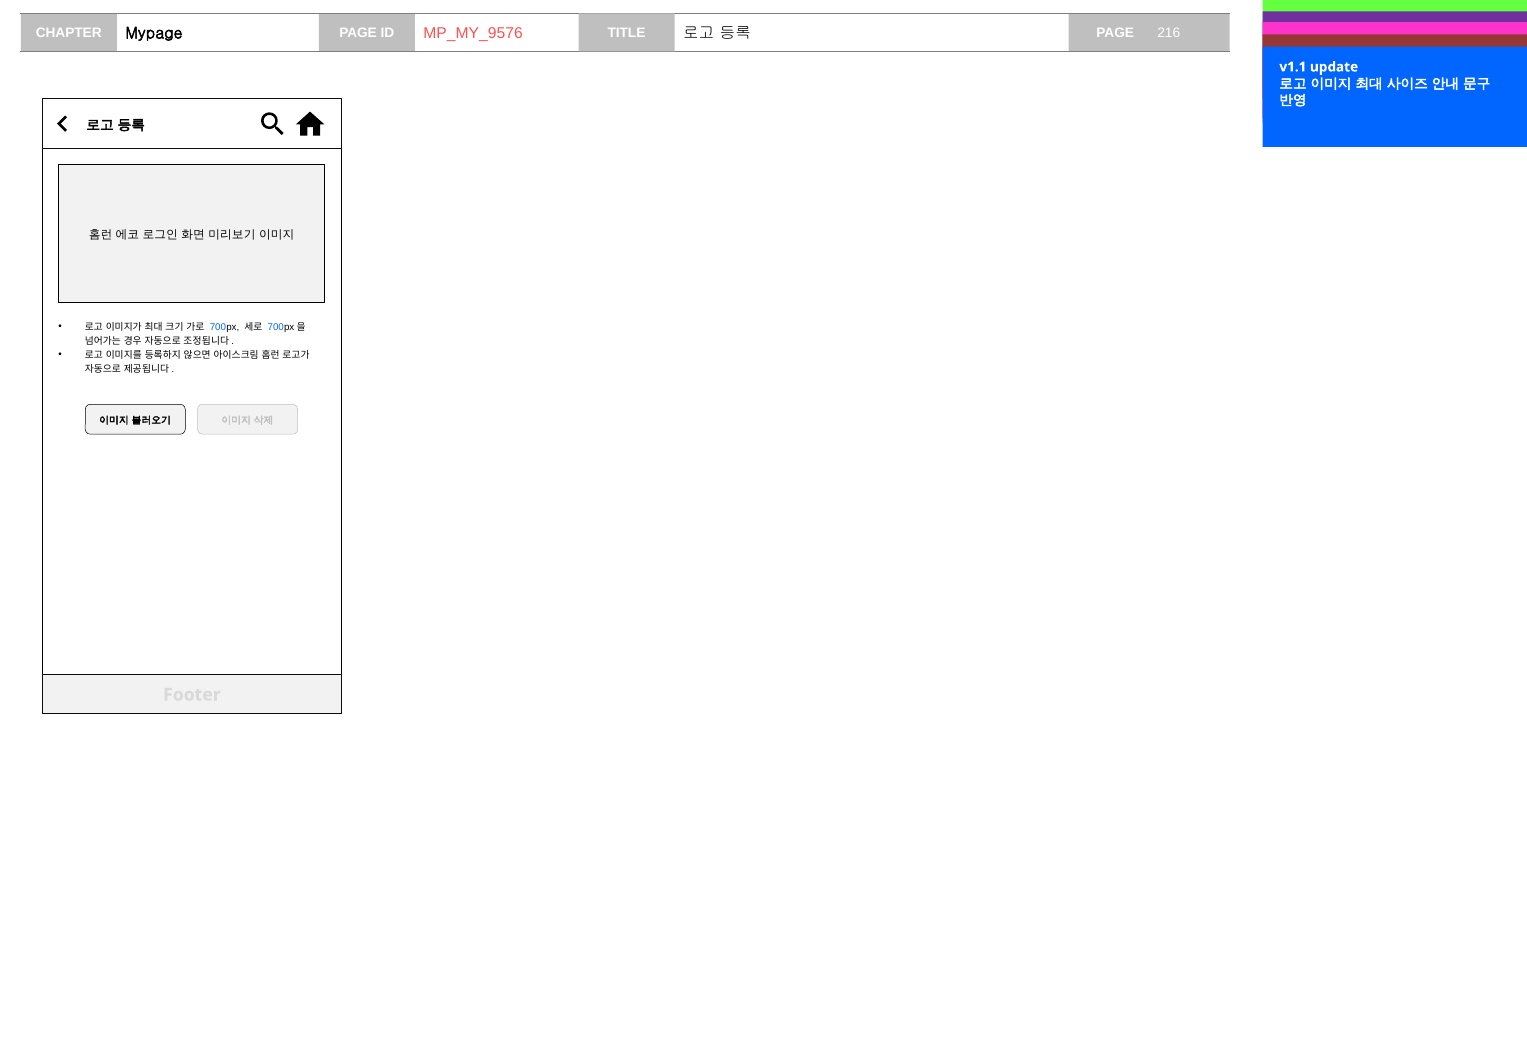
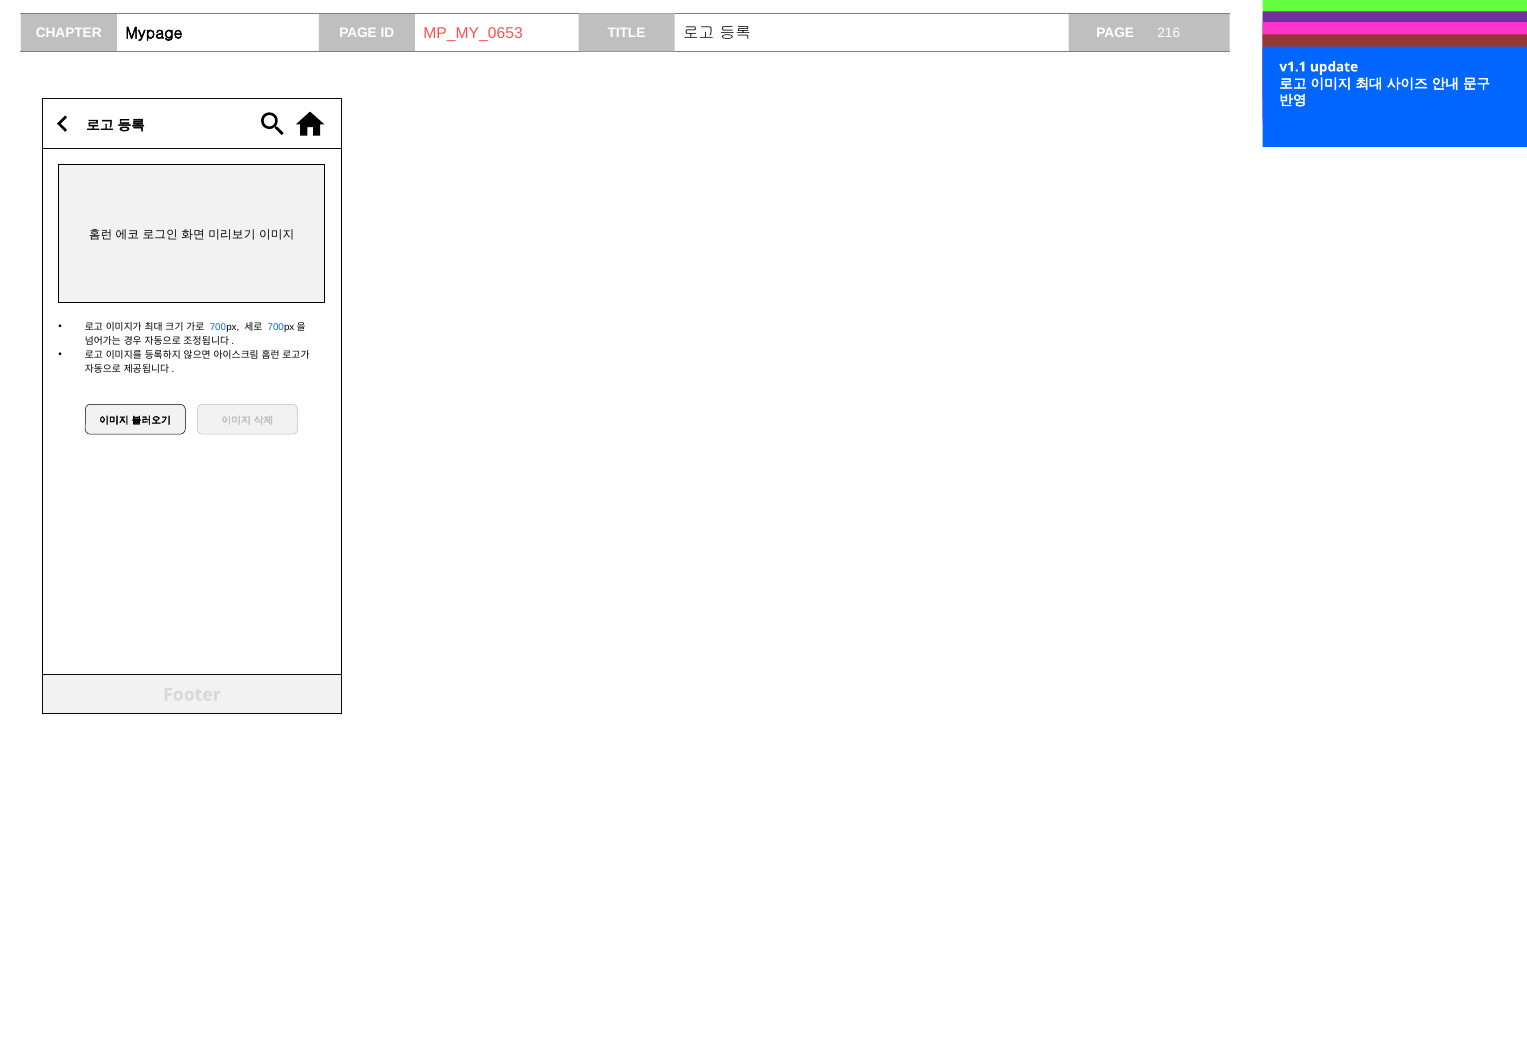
MP_MY_9576: MP_MY_9576 -> MP_MY_0653
